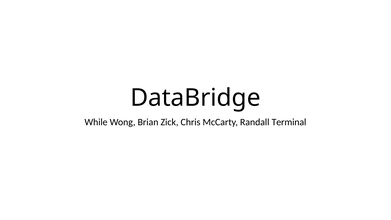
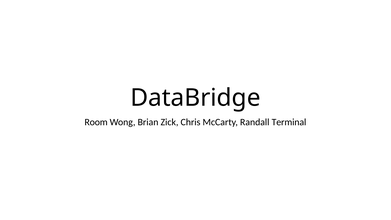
While: While -> Room
